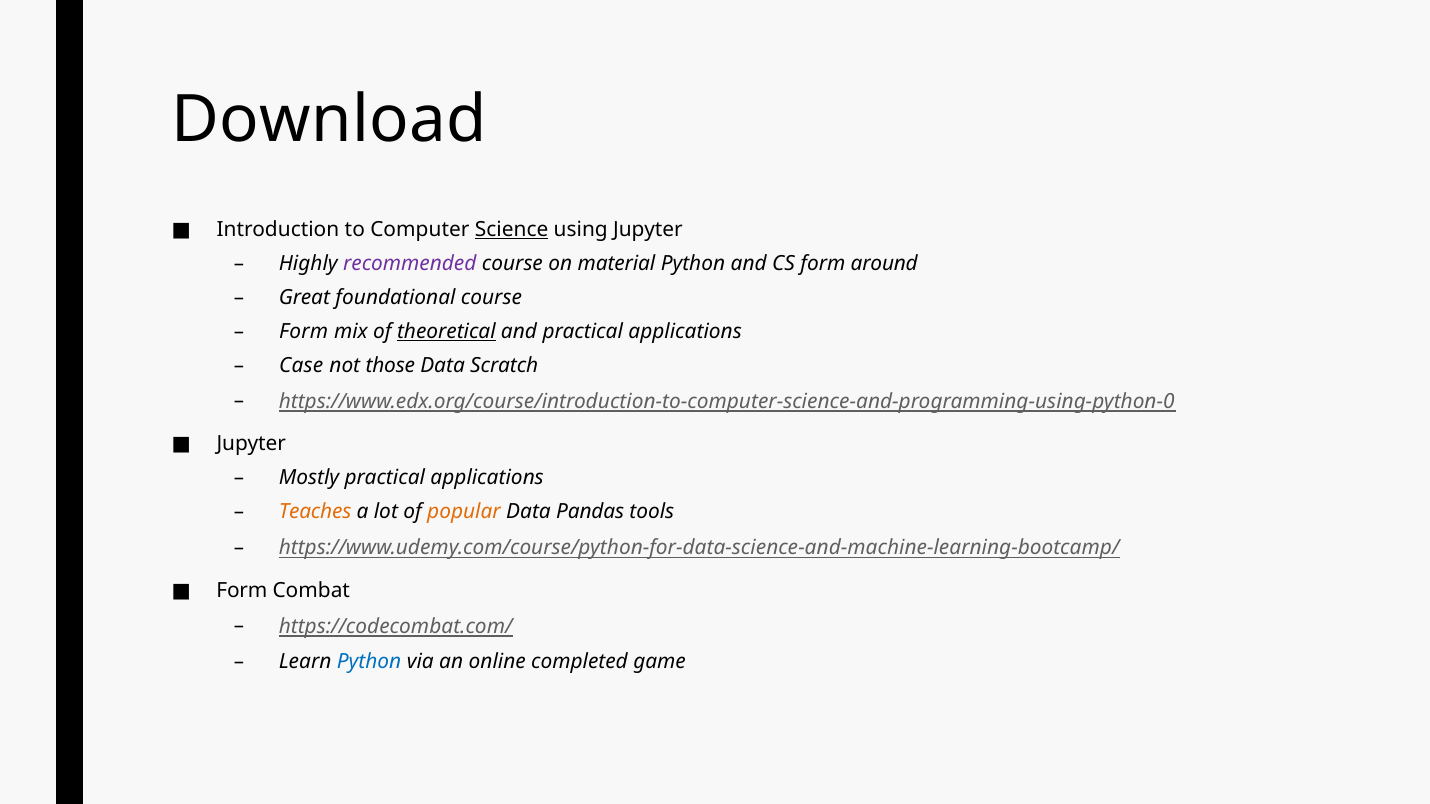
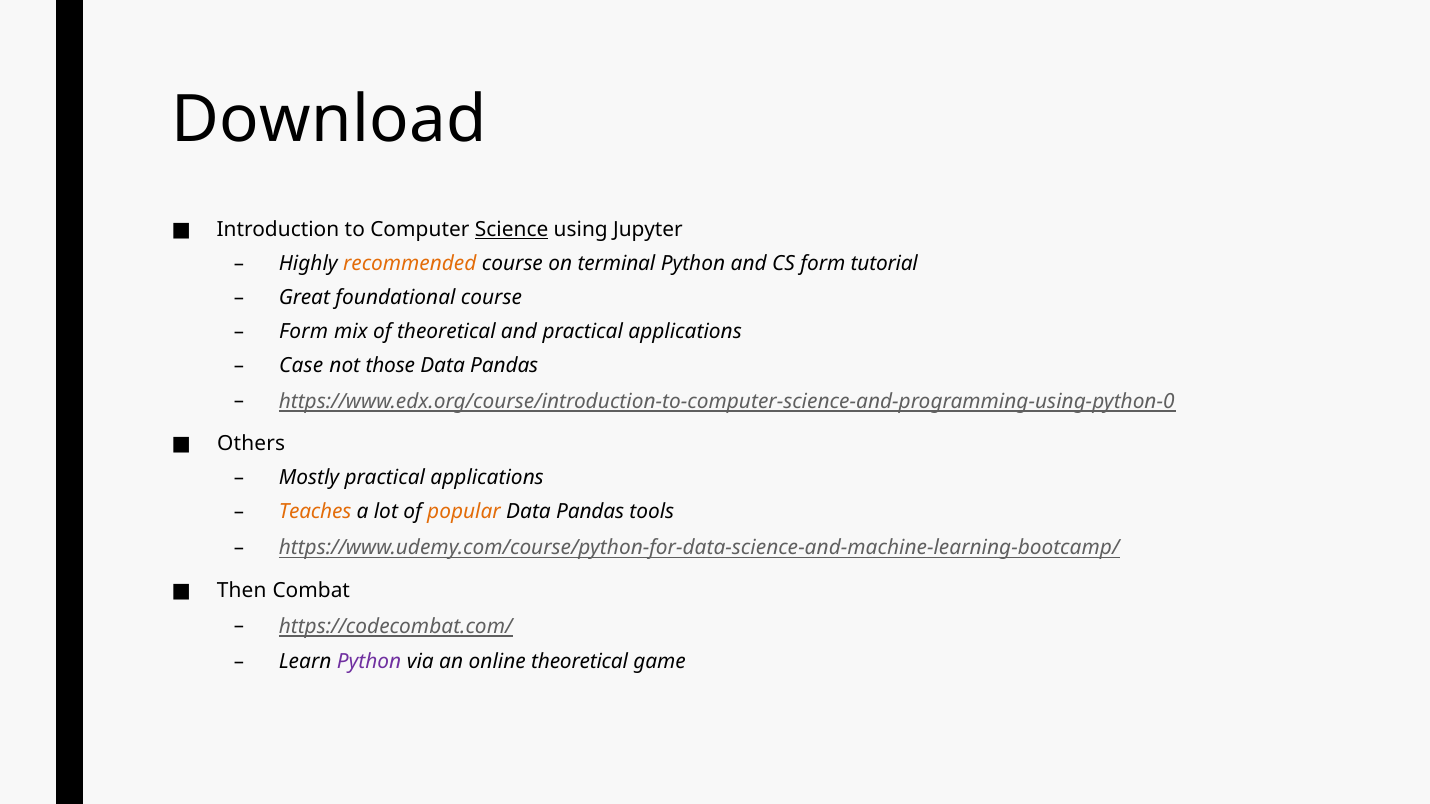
recommended colour: purple -> orange
material: material -> terminal
around: around -> tutorial
theoretical at (446, 332) underline: present -> none
Scratch at (504, 366): Scratch -> Pandas
Jupyter at (251, 444): Jupyter -> Others
Form at (242, 591): Form -> Then
Python at (369, 662) colour: blue -> purple
online completed: completed -> theoretical
